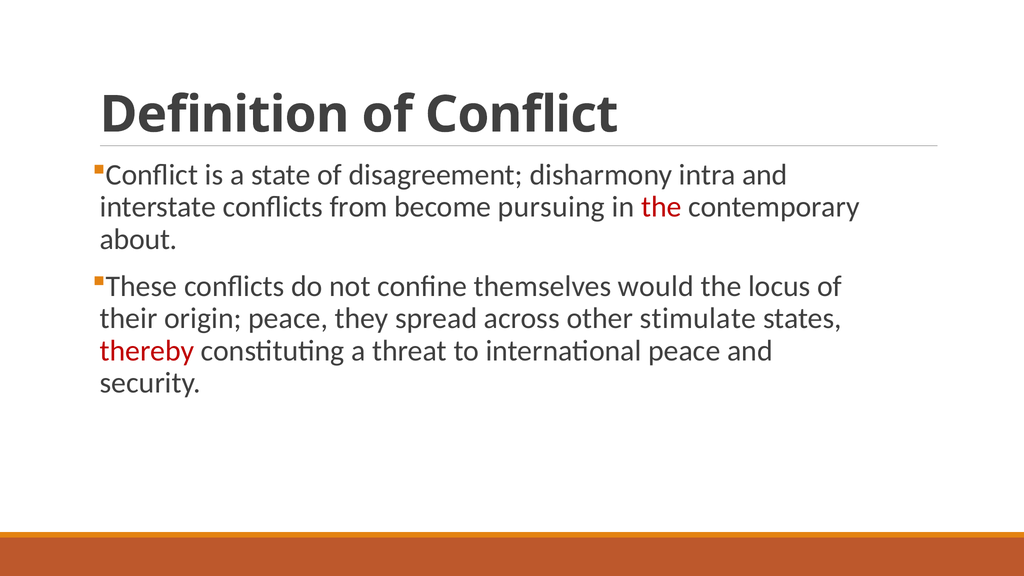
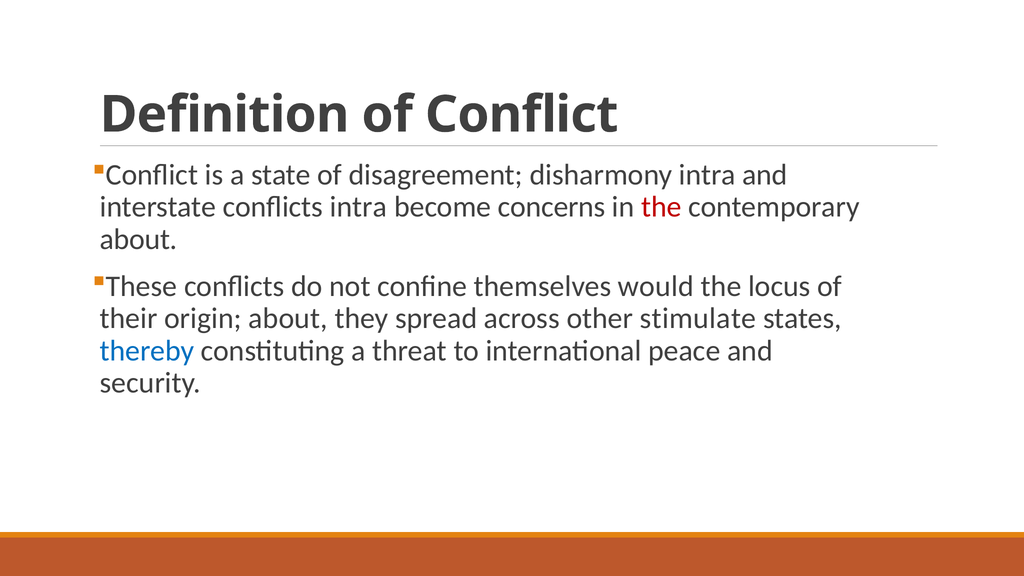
conflicts from: from -> intra
pursuing: pursuing -> concerns
origin peace: peace -> about
thereby colour: red -> blue
